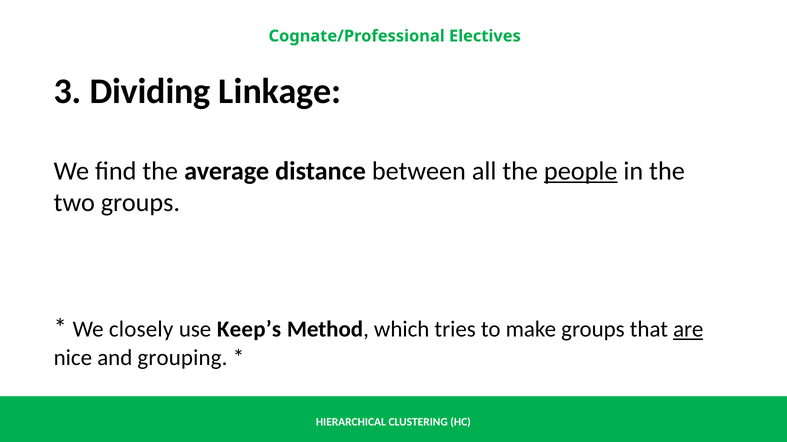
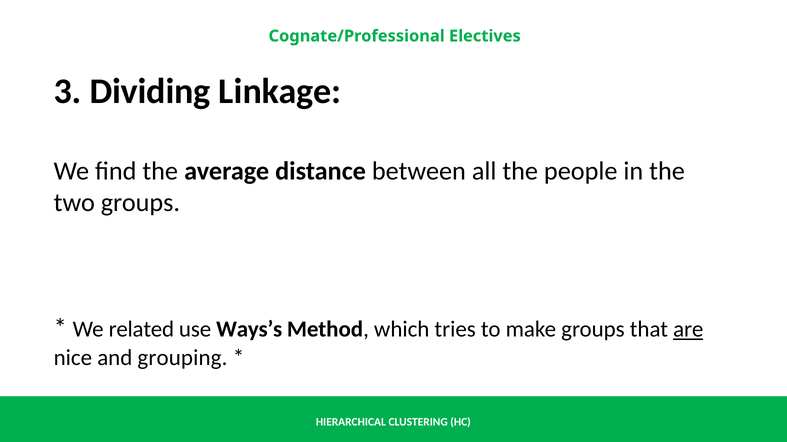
people underline: present -> none
closely: closely -> related
Keep’s: Keep’s -> Ways’s
